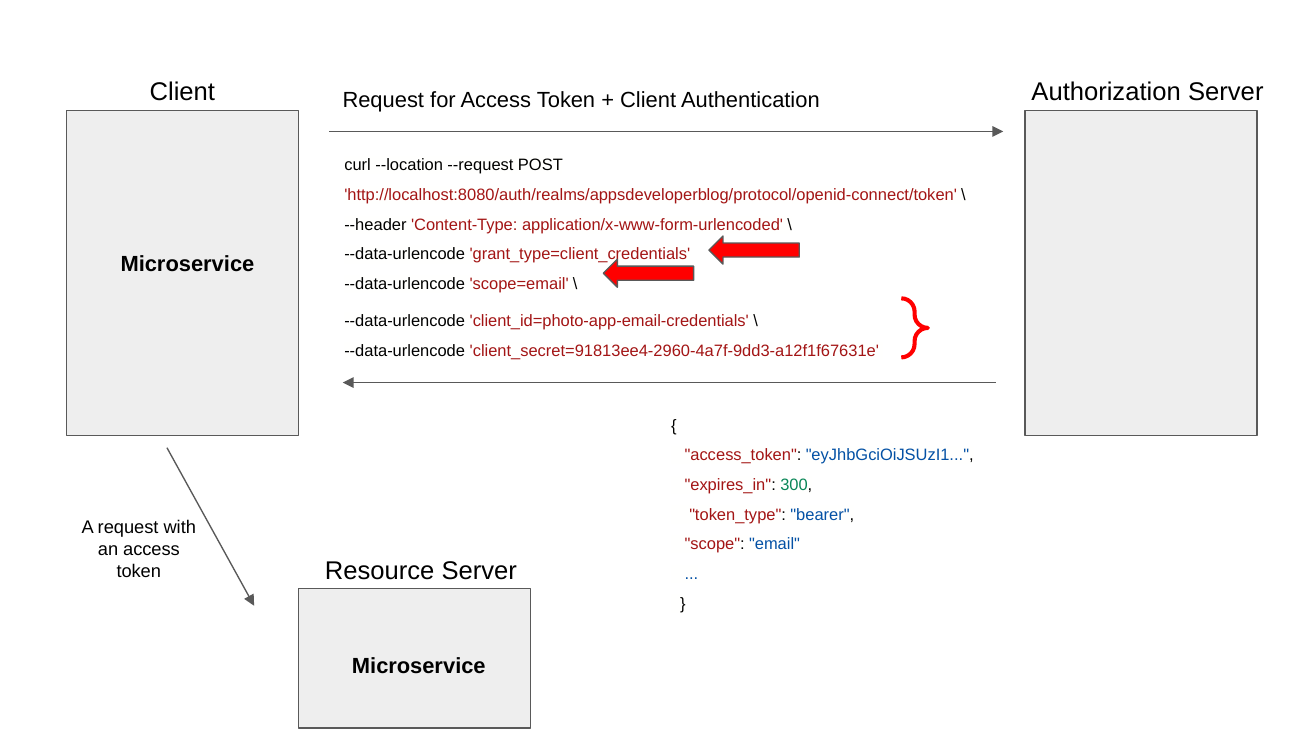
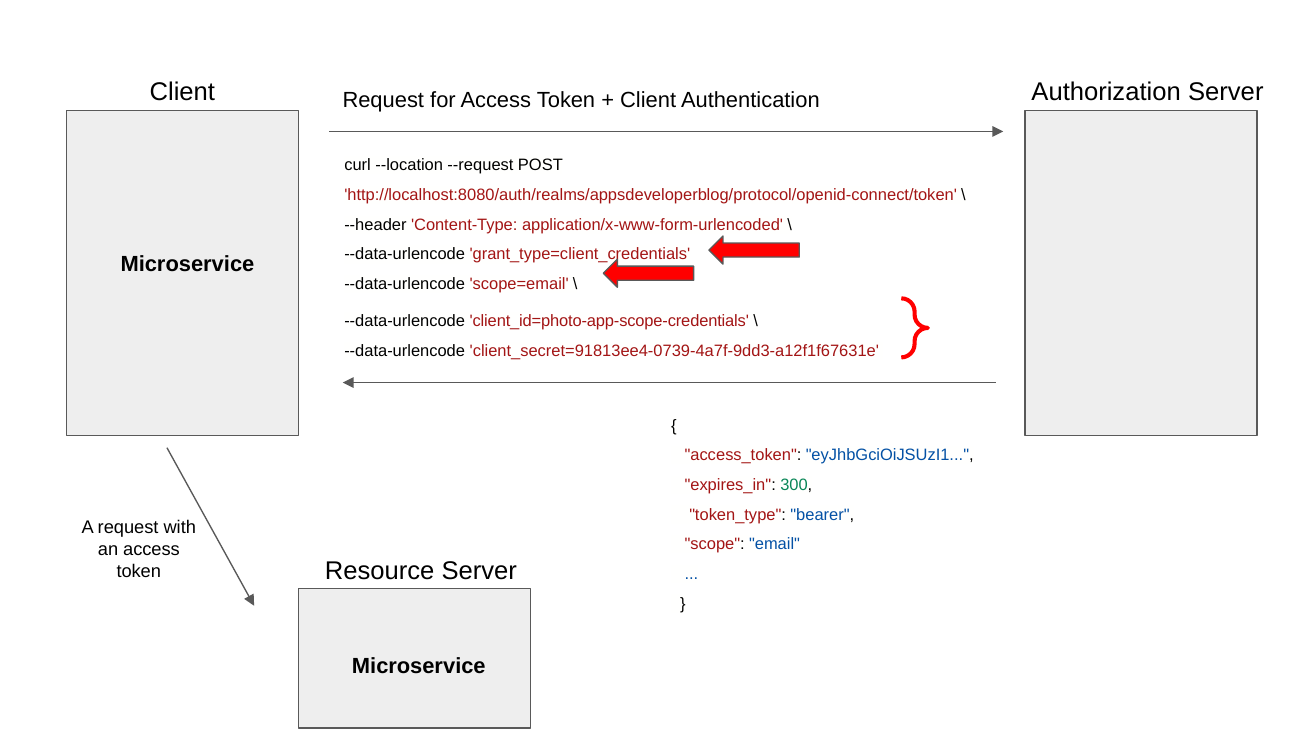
client_id=photo-app-email-credentials: client_id=photo-app-email-credentials -> client_id=photo-app-scope-credentials
client_secret=91813ee4-2960-4a7f-9dd3-a12f1f67631e: client_secret=91813ee4-2960-4a7f-9dd3-a12f1f67631e -> client_secret=91813ee4-0739-4a7f-9dd3-a12f1f67631e
